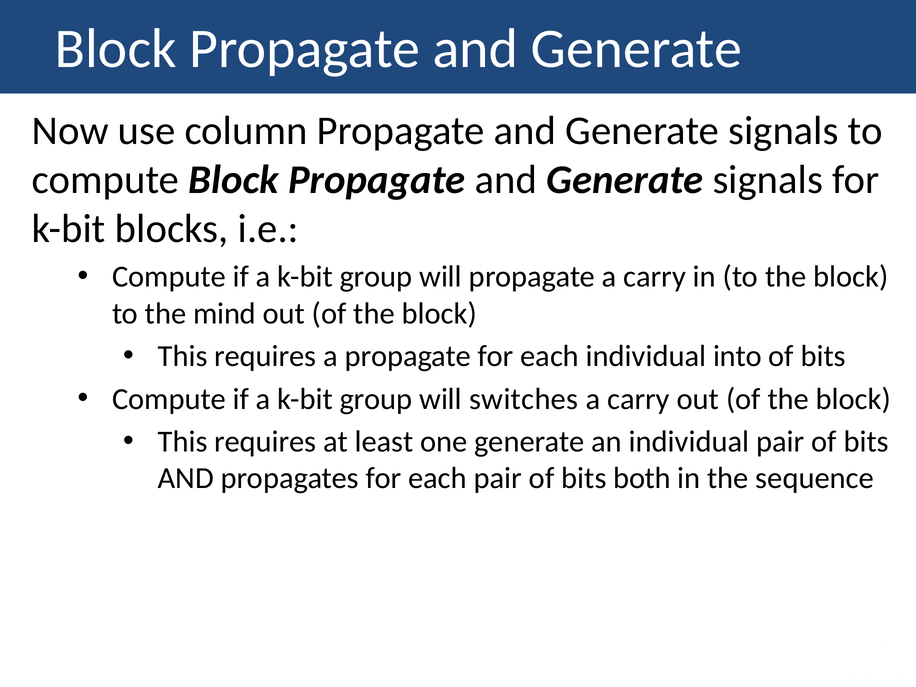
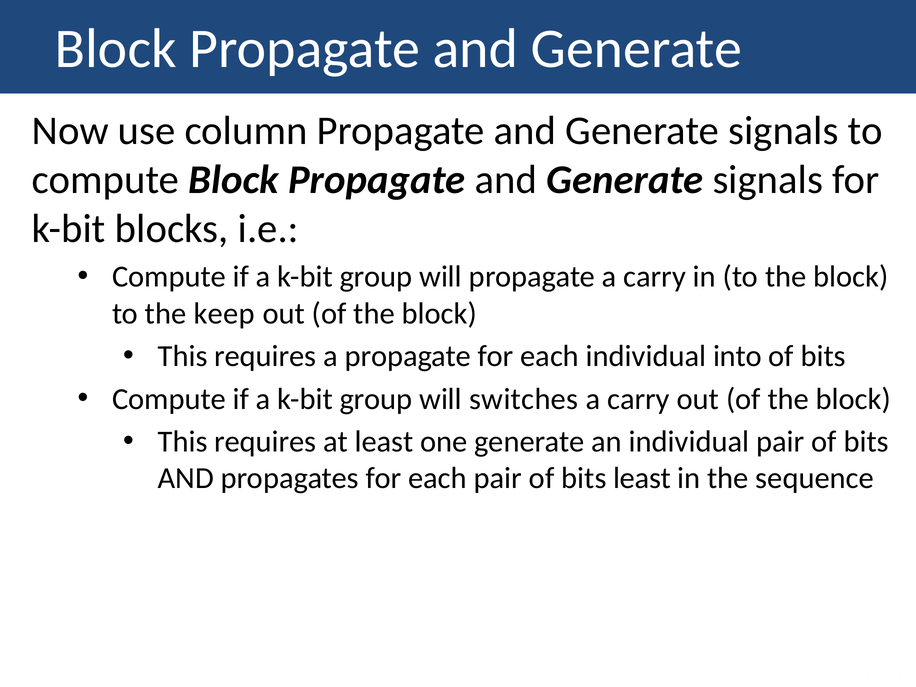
mind: mind -> keep
bits both: both -> least
